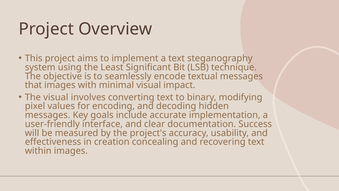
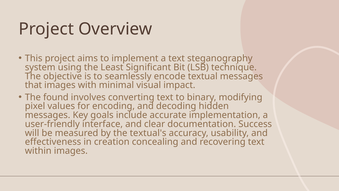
The visual: visual -> found
project's: project's -> textual's
